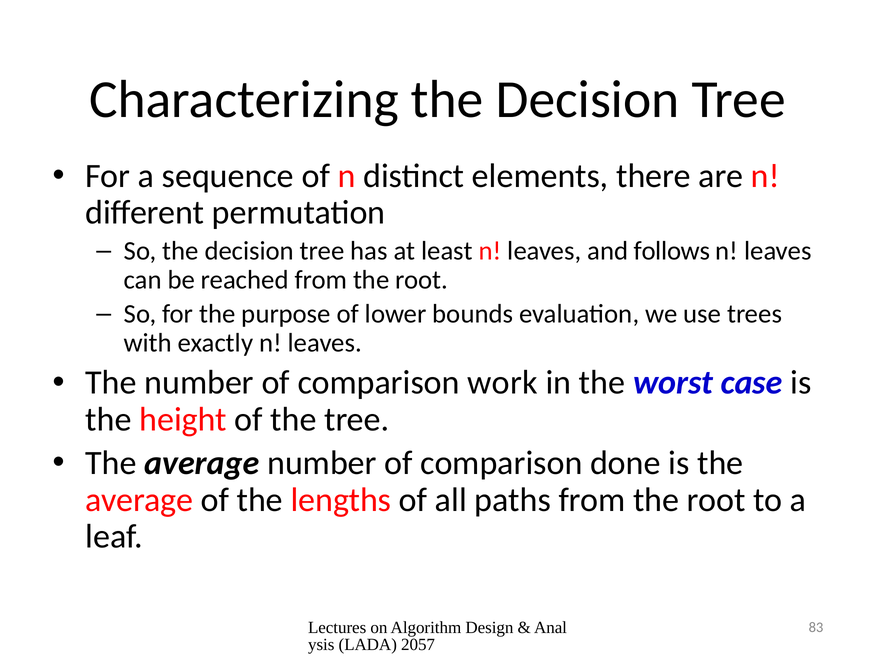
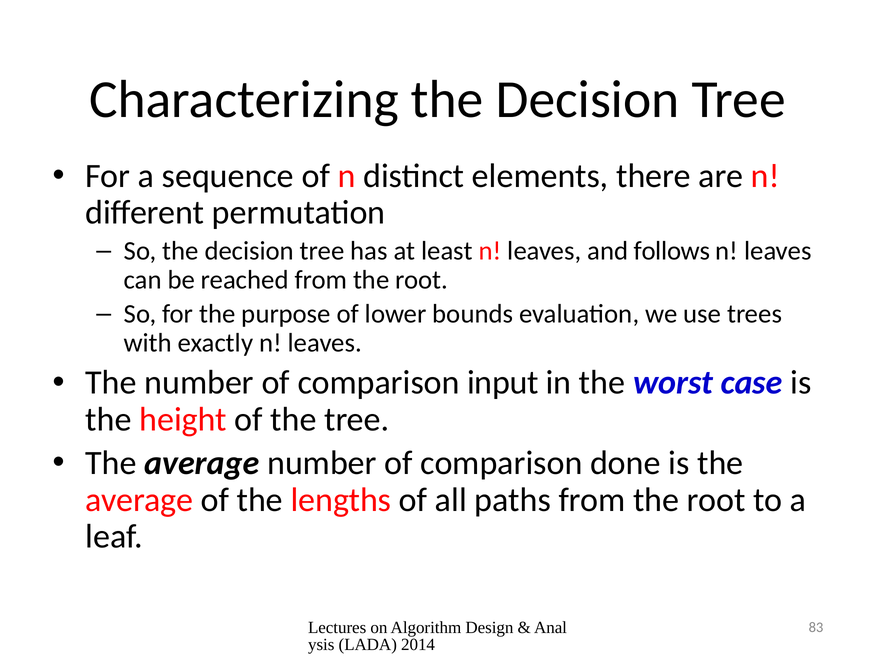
work: work -> input
2057: 2057 -> 2014
